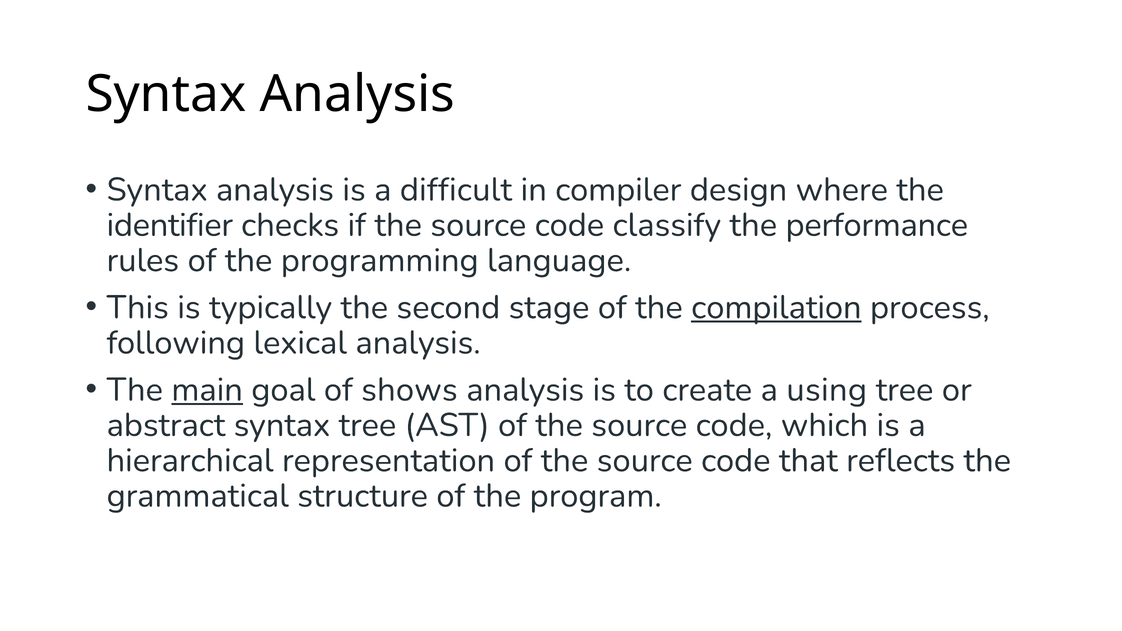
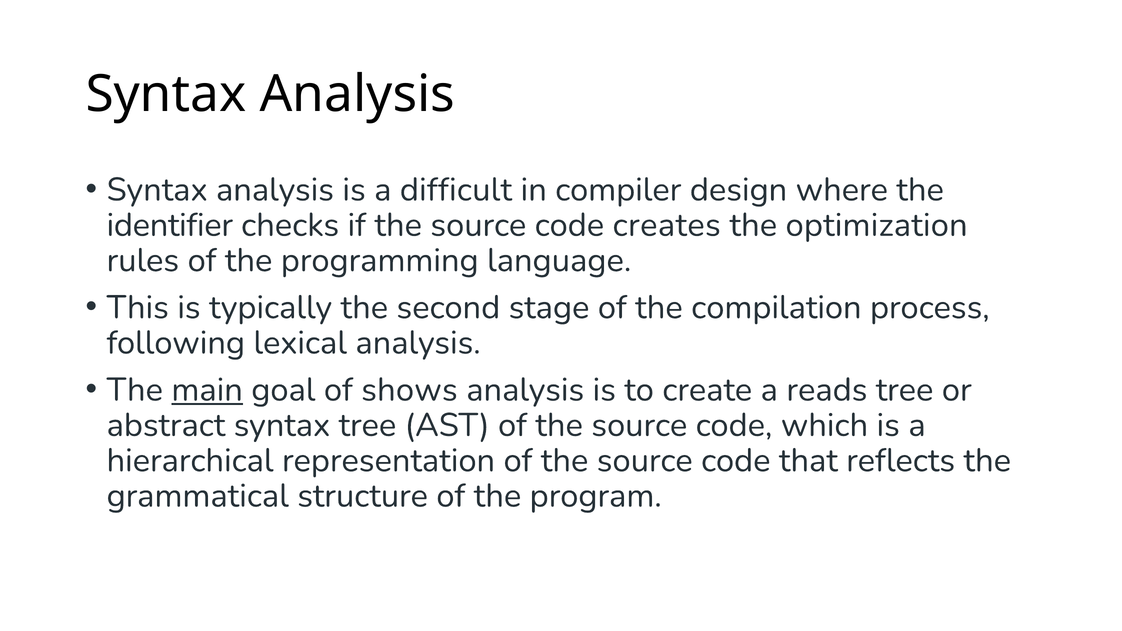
classify: classify -> creates
performance: performance -> optimization
compilation underline: present -> none
using: using -> reads
